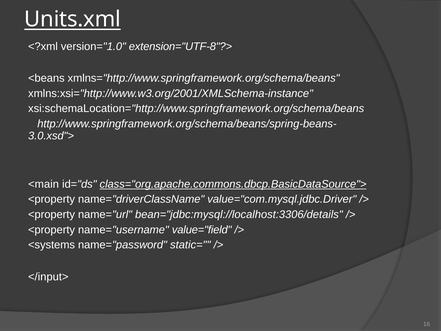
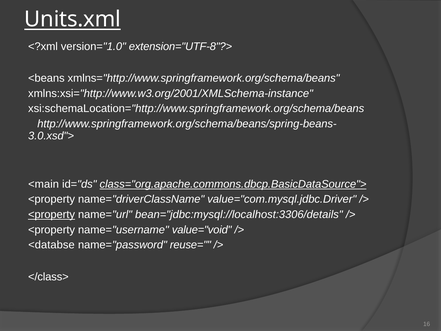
<property at (52, 214) underline: none -> present
value="field: value="field -> value="void
<systems: <systems -> <databse
static=: static= -> reuse=
</input>: </input> -> </class>
